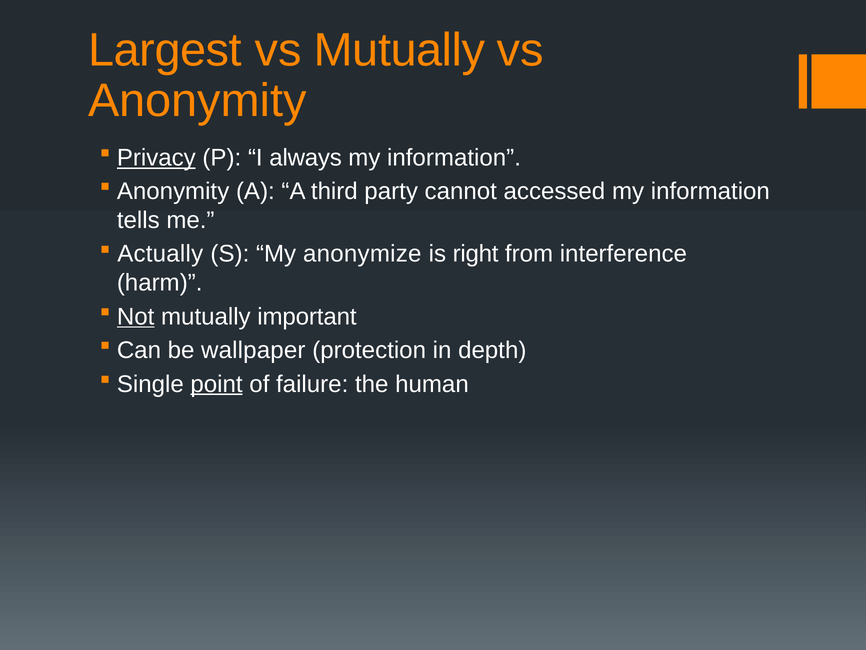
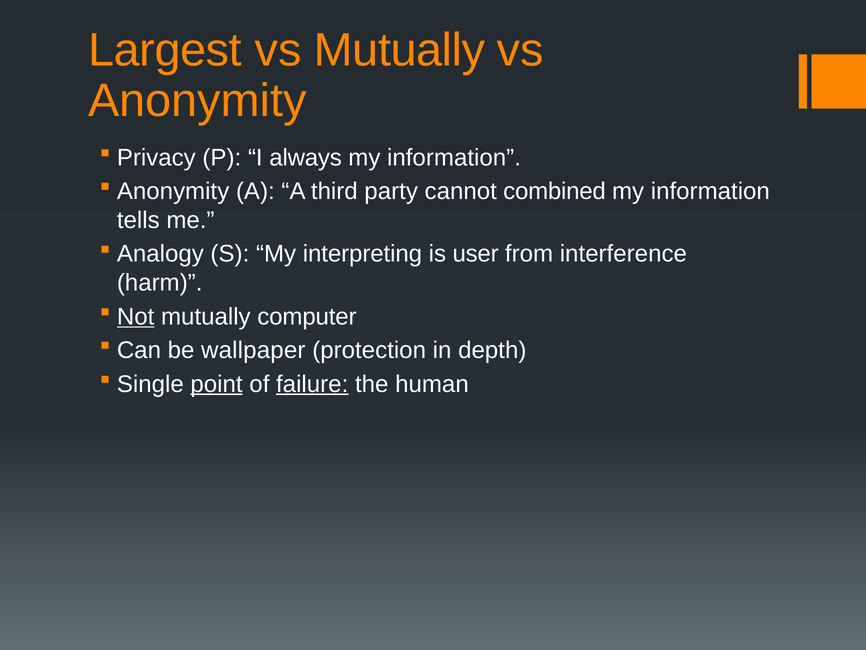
Privacy underline: present -> none
accessed: accessed -> combined
Actually: Actually -> Analogy
anonymize: anonymize -> interpreting
right: right -> user
important: important -> computer
failure underline: none -> present
